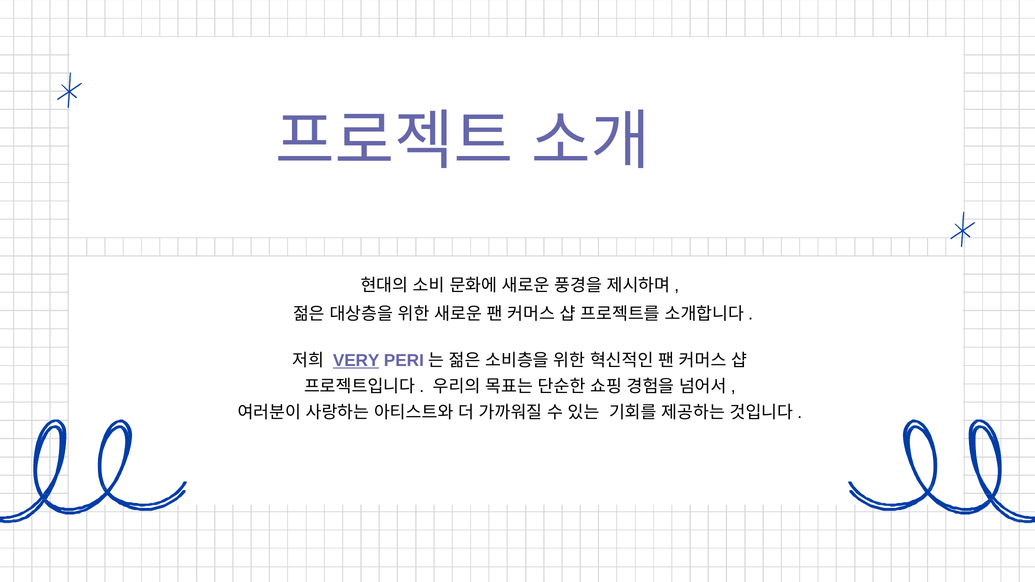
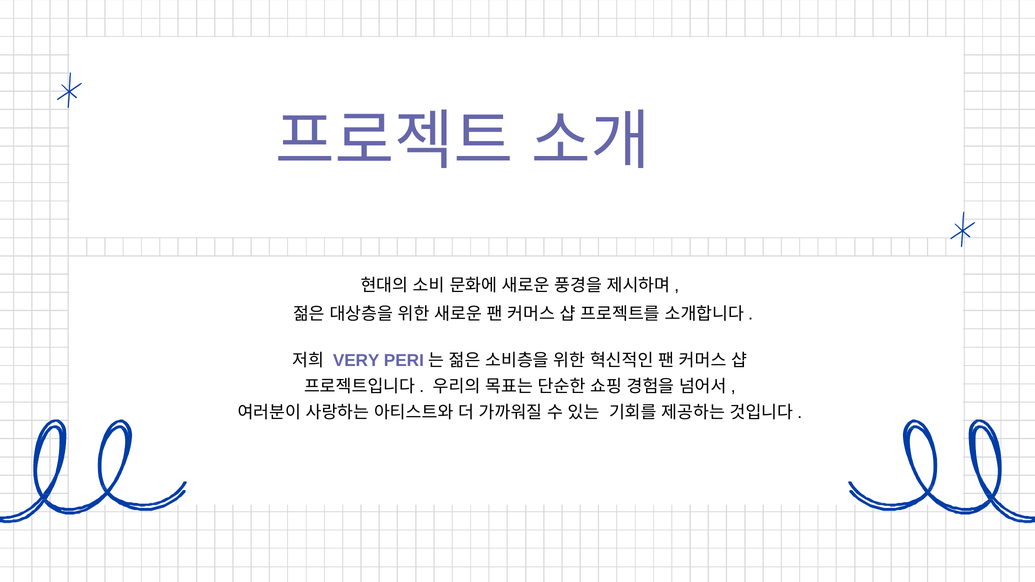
VERY underline: present -> none
